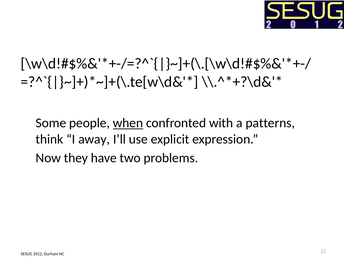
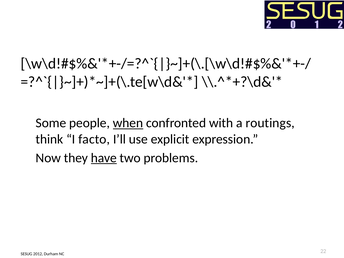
patterns: patterns -> routings
away: away -> facto
have underline: none -> present
